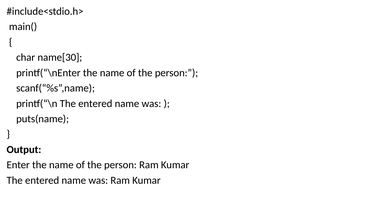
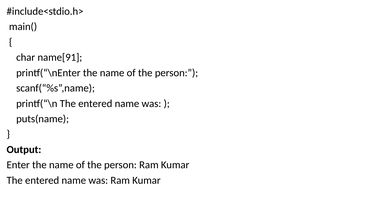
name[30: name[30 -> name[91
